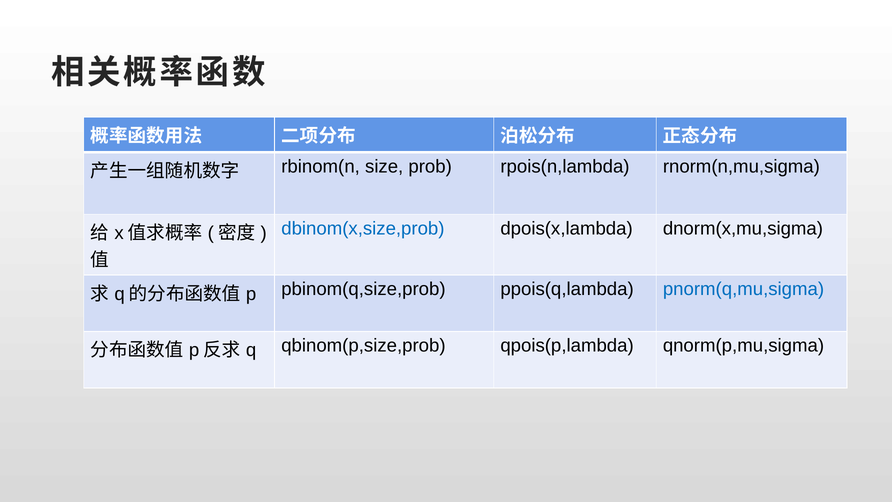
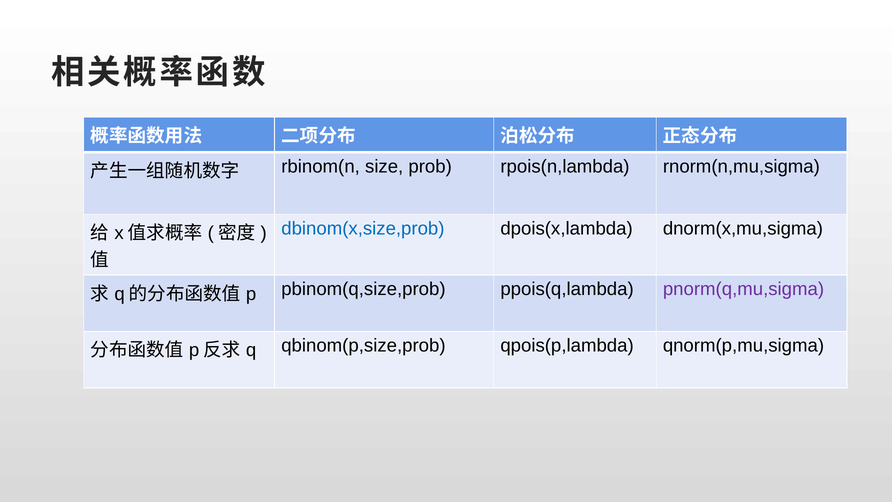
pnorm(q,mu,sigma colour: blue -> purple
